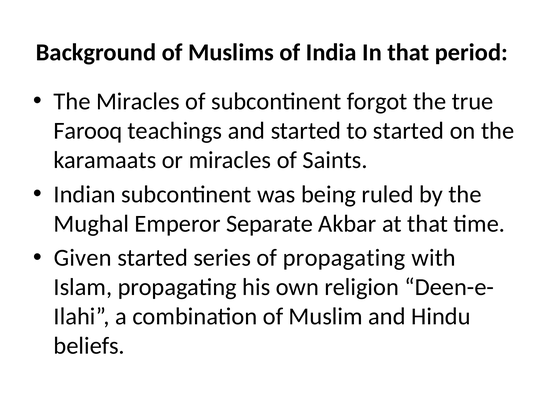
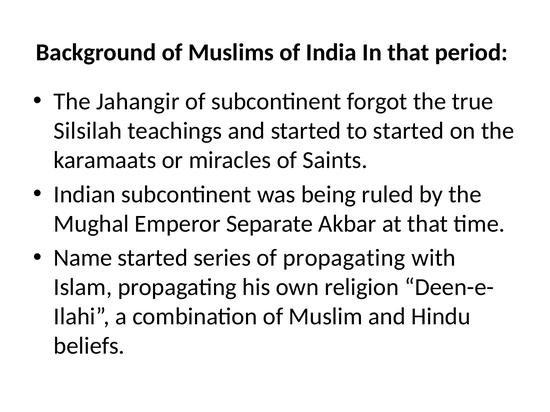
The Miracles: Miracles -> Jahangir
Farooq: Farooq -> Silsilah
Given: Given -> Name
